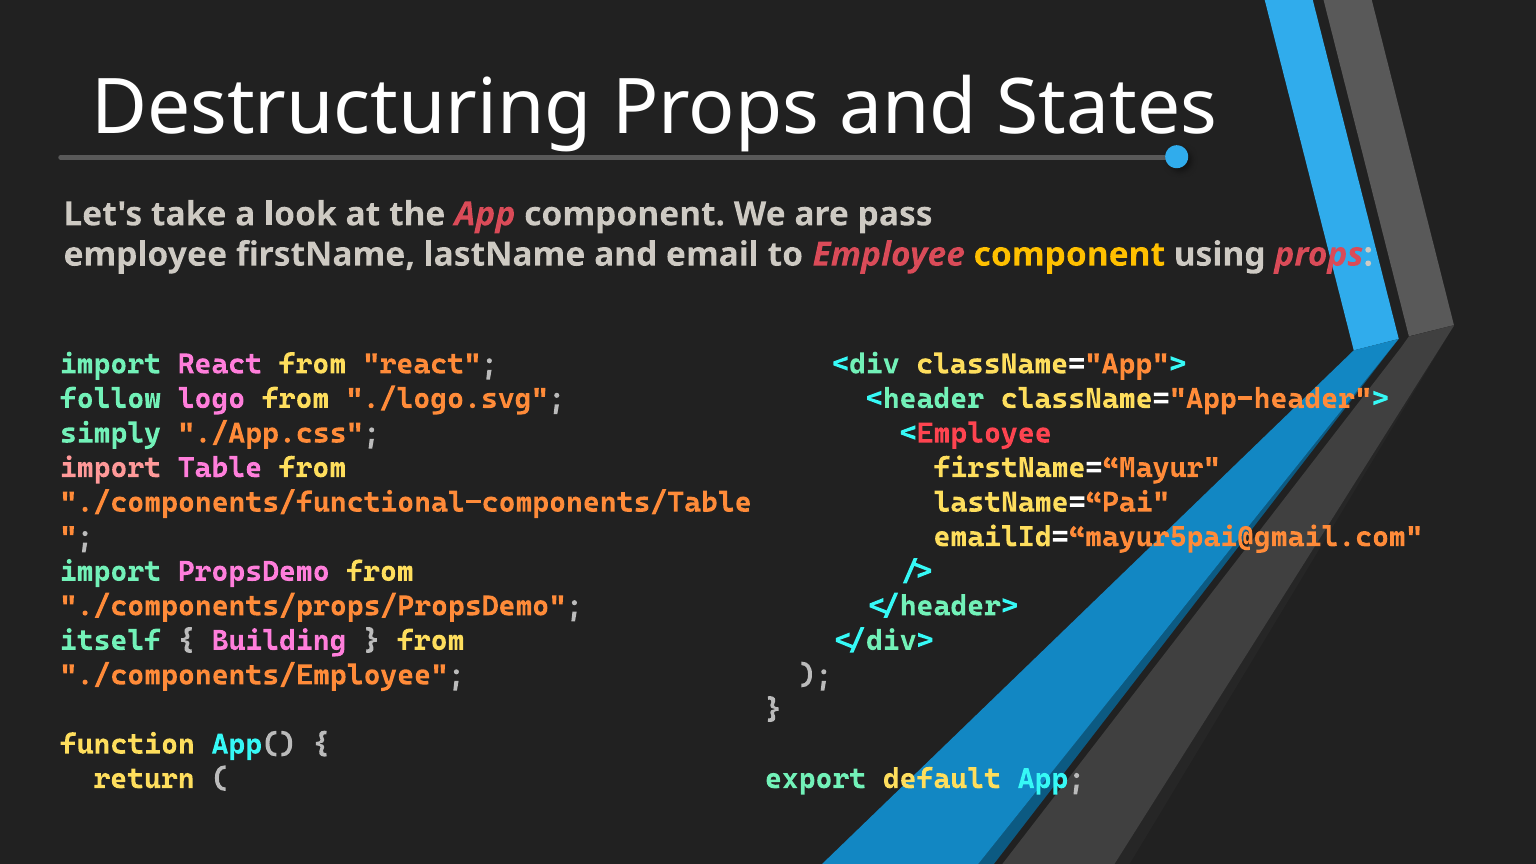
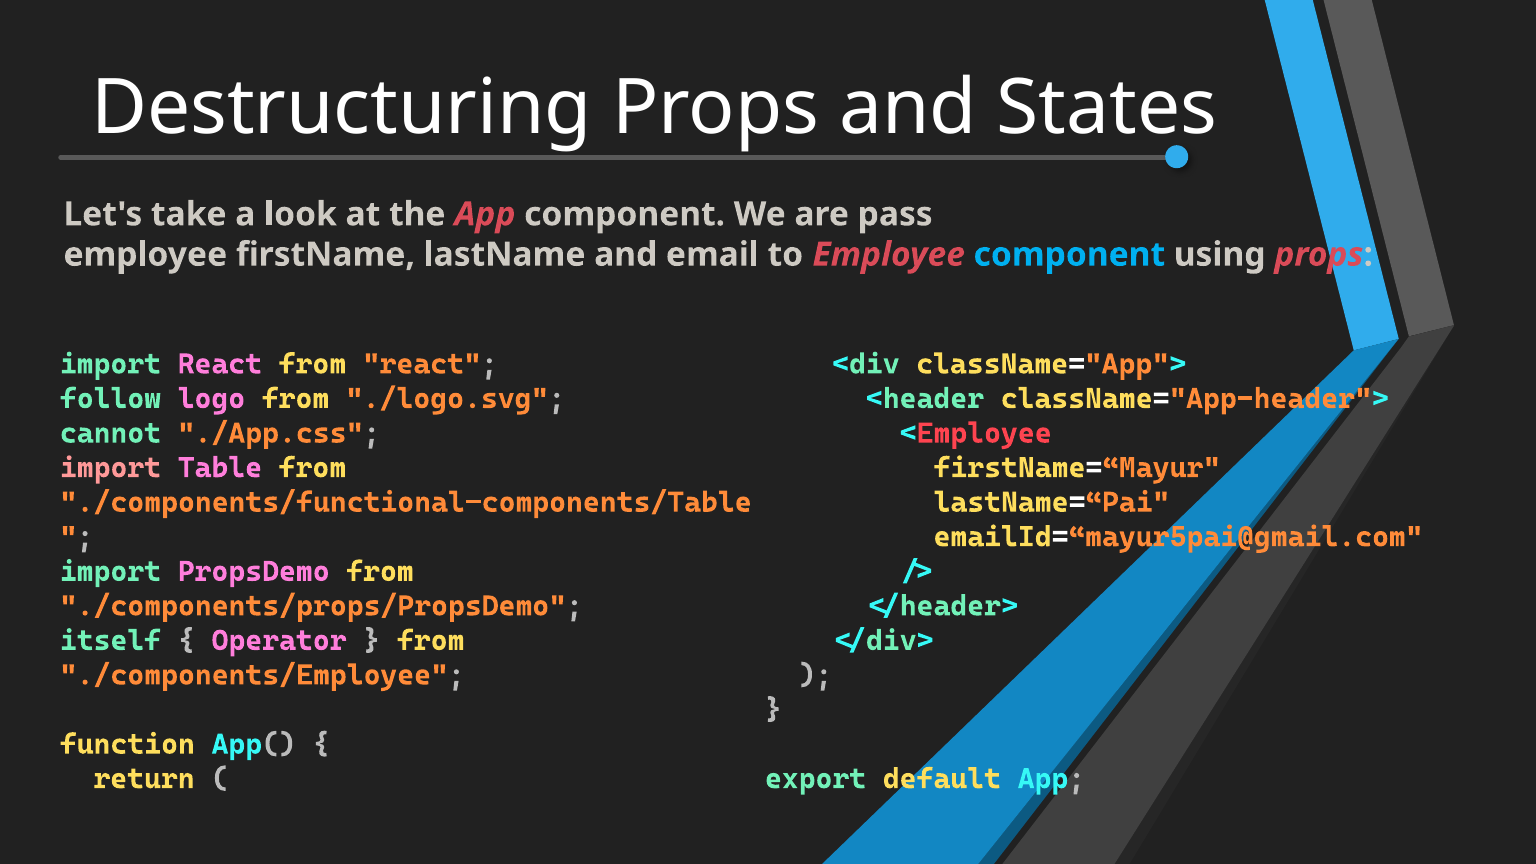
component at (1069, 255) colour: yellow -> light blue
simply: simply -> cannot
Building: Building -> Operator
